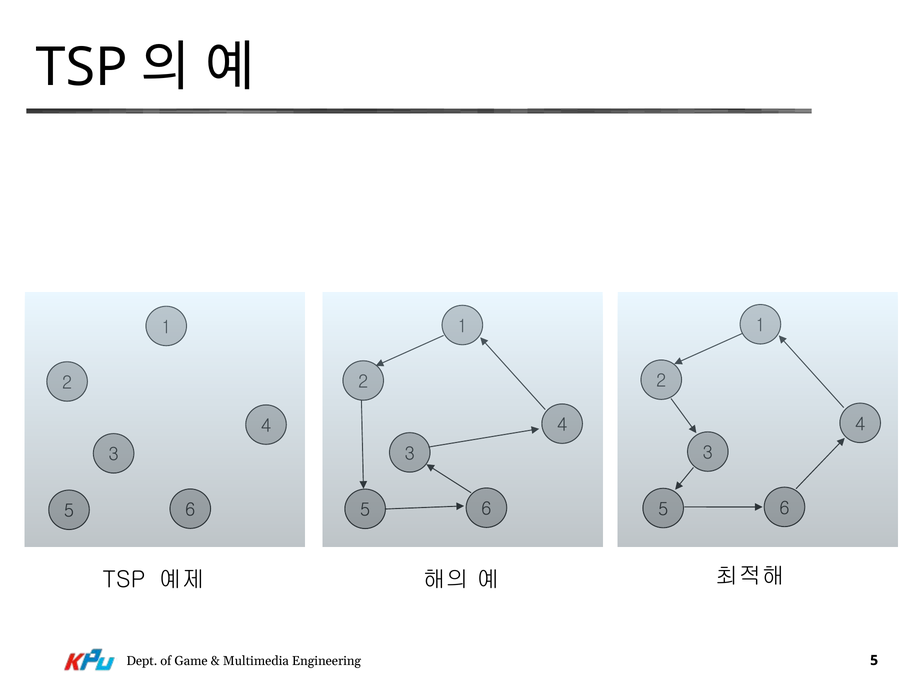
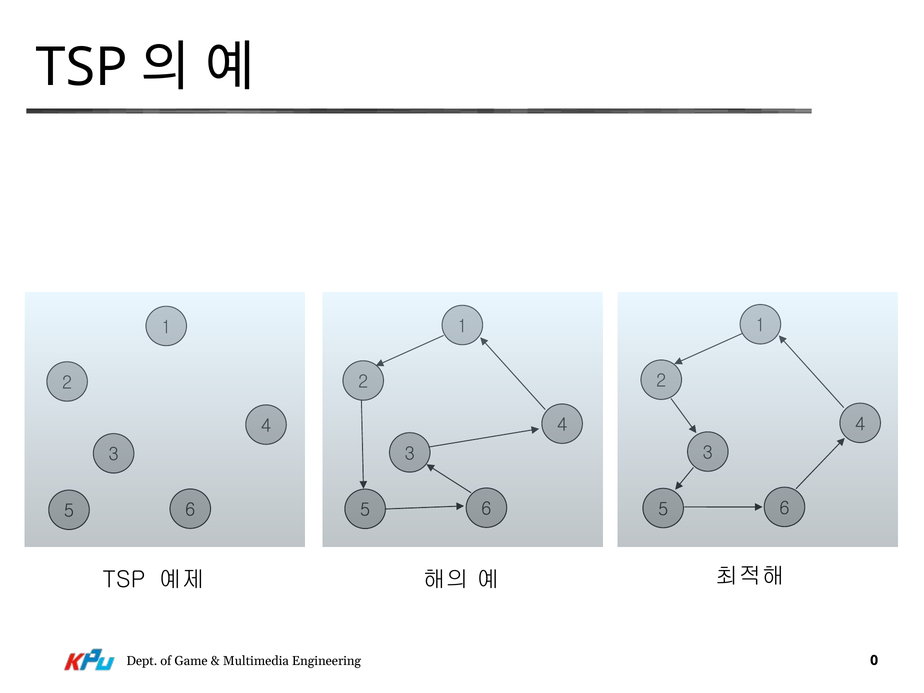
Engineering 5: 5 -> 0
